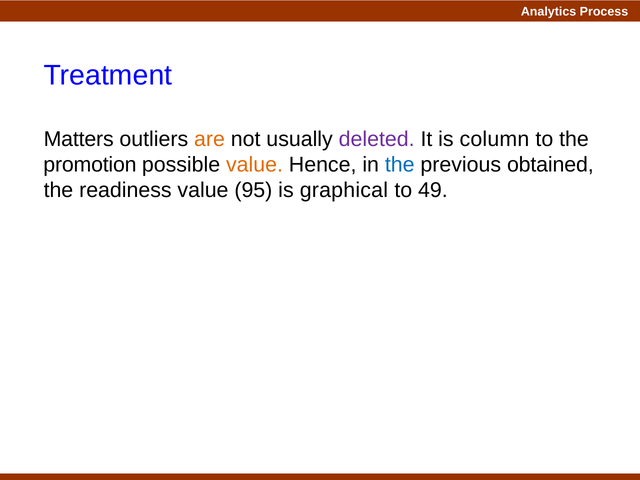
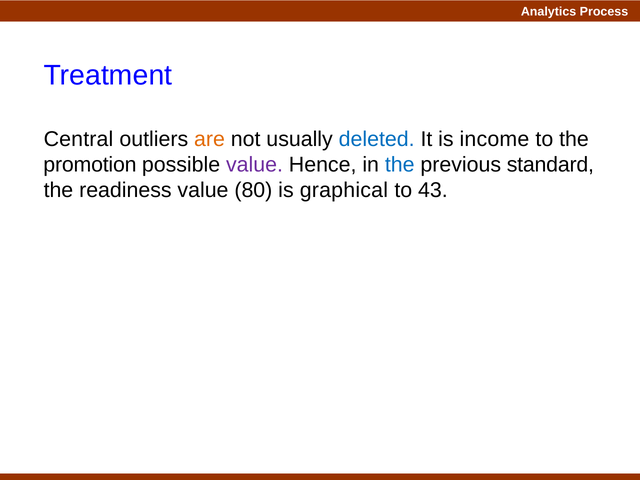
Matters: Matters -> Central
deleted colour: purple -> blue
column: column -> income
value at (255, 165) colour: orange -> purple
obtained: obtained -> standard
95: 95 -> 80
49: 49 -> 43
